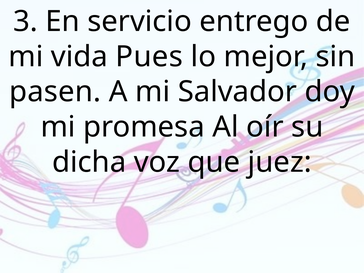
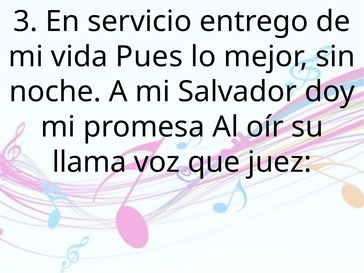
pasen: pasen -> noche
dicha: dicha -> llama
